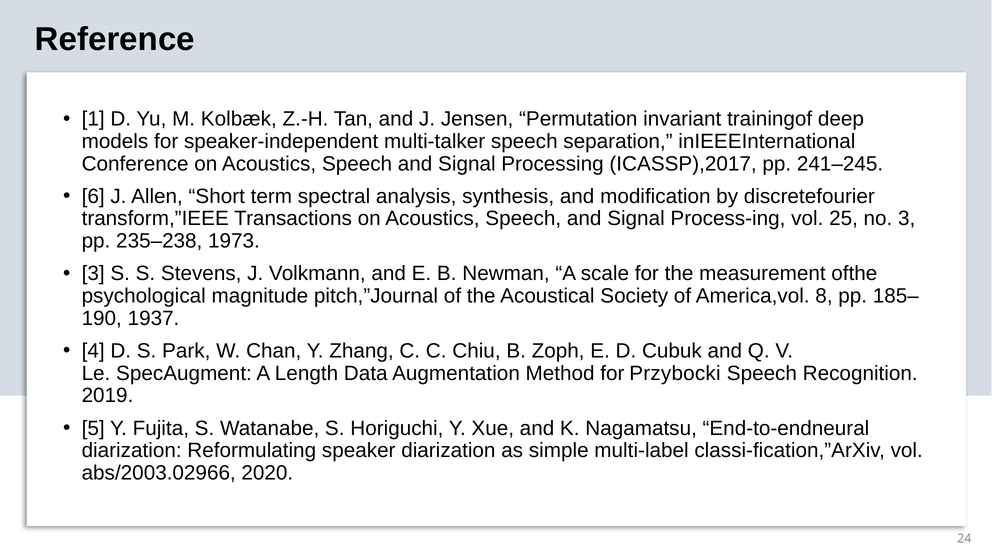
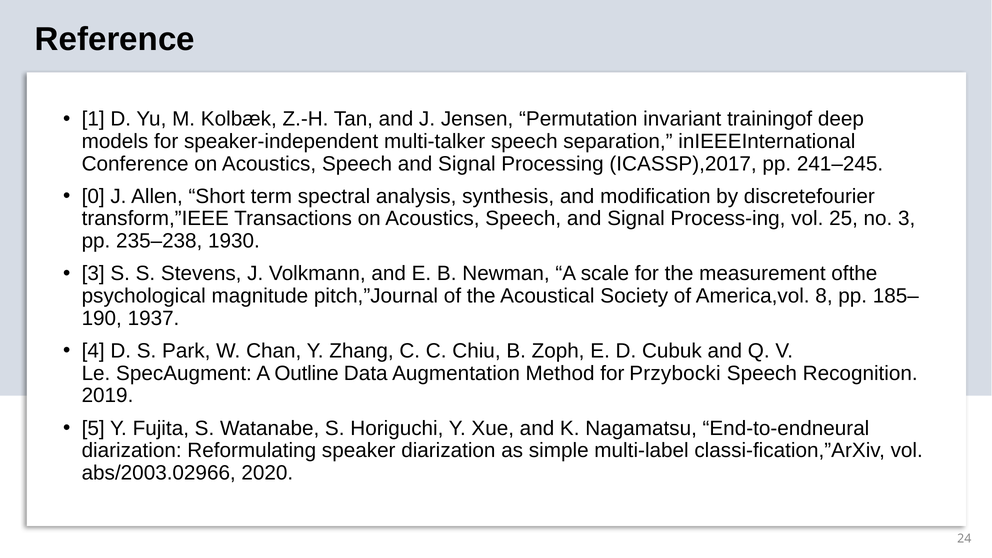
6: 6 -> 0
1973: 1973 -> 1930
Length: Length -> Outline
